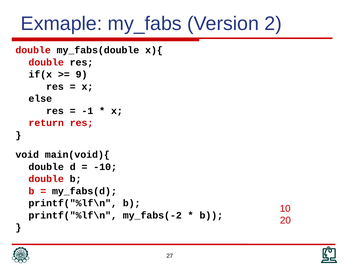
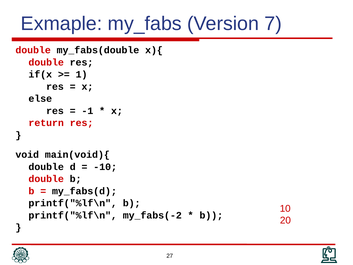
2: 2 -> 7
9: 9 -> 1
